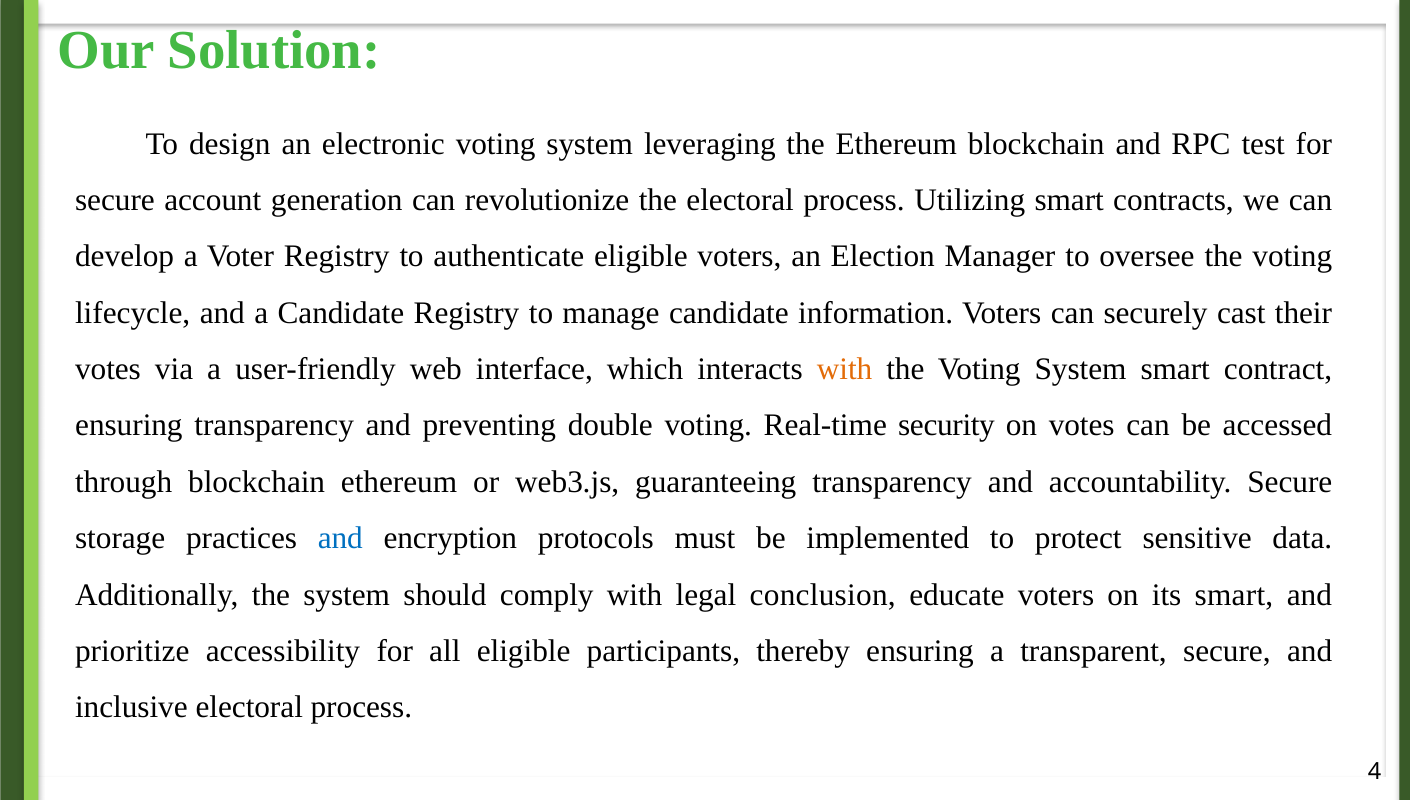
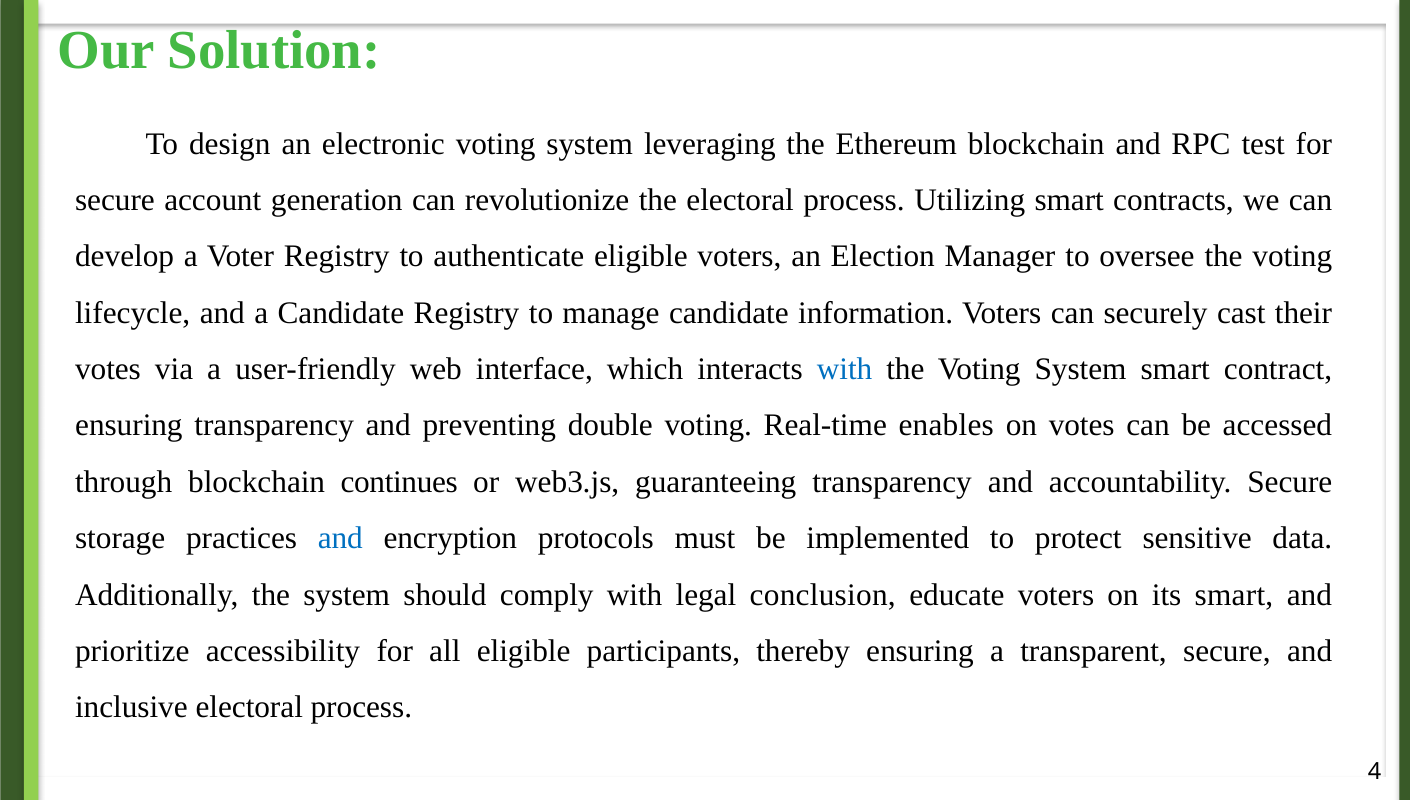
with at (845, 369) colour: orange -> blue
security: security -> enables
blockchain ethereum: ethereum -> continues
